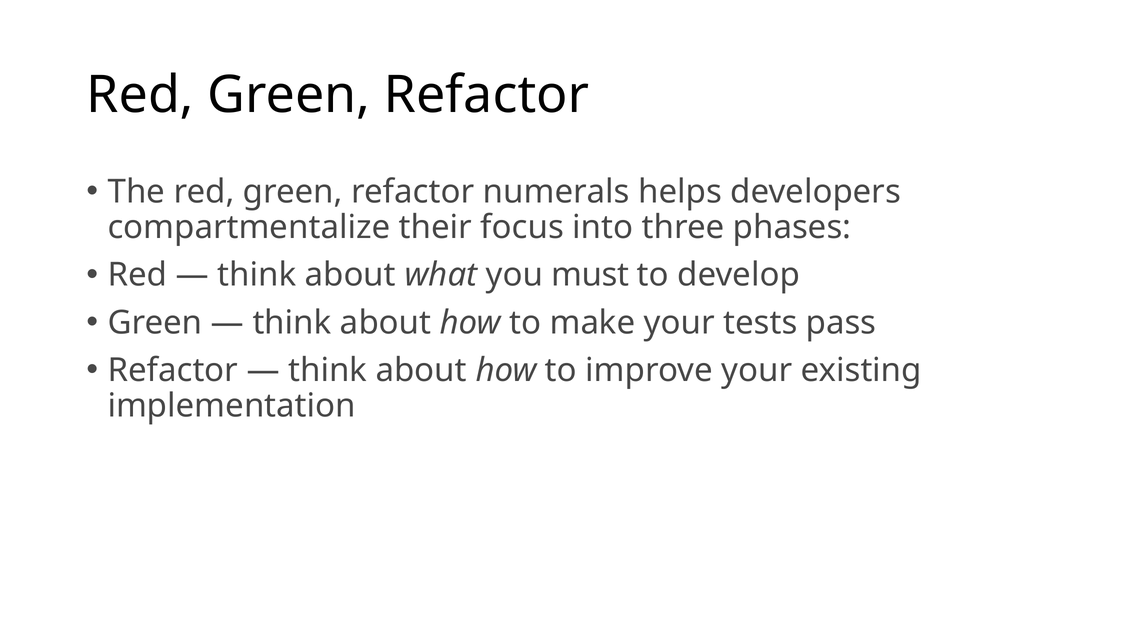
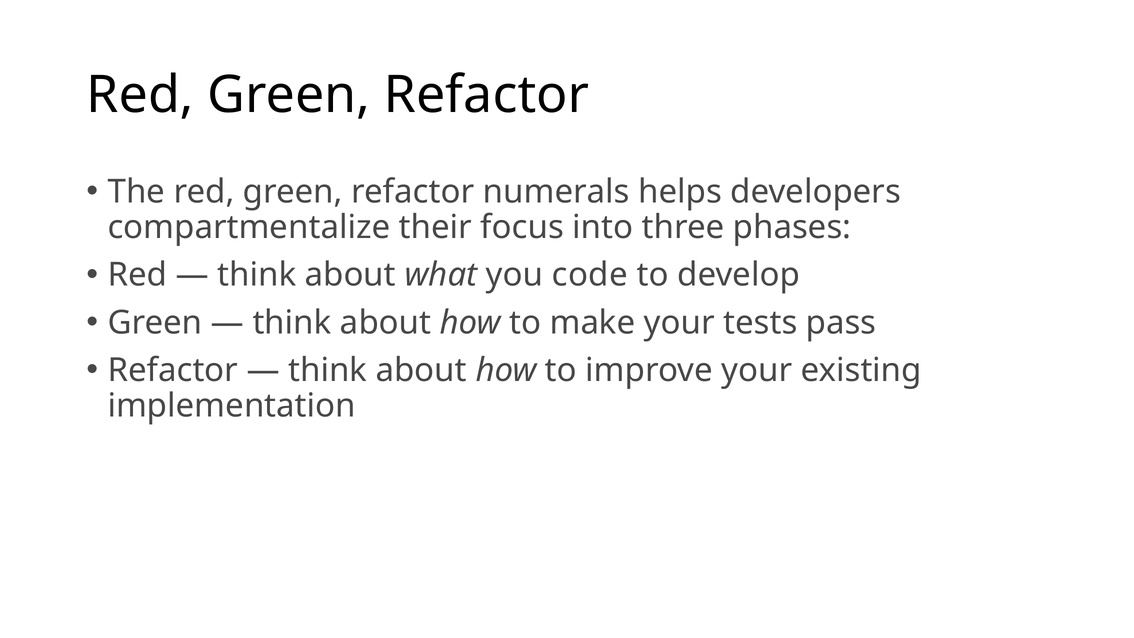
must: must -> code
